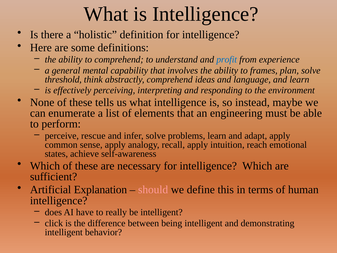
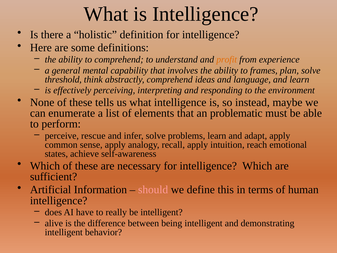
profit colour: blue -> orange
engineering: engineering -> problematic
Explanation: Explanation -> Information
click: click -> alive
